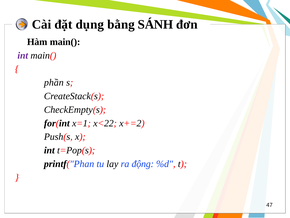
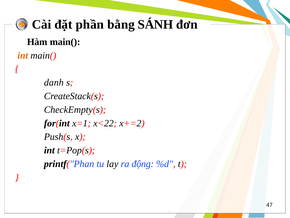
dụng: dụng -> phần
int at (23, 55) colour: purple -> orange
phần: phần -> danh
